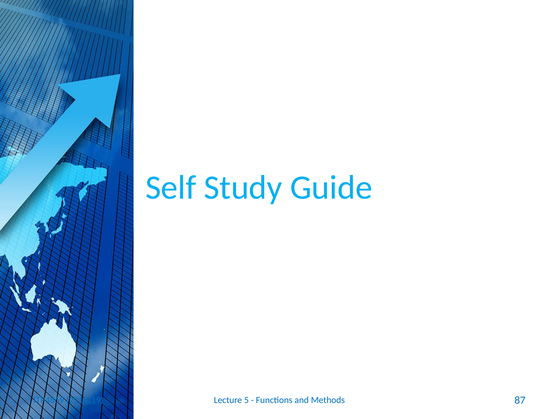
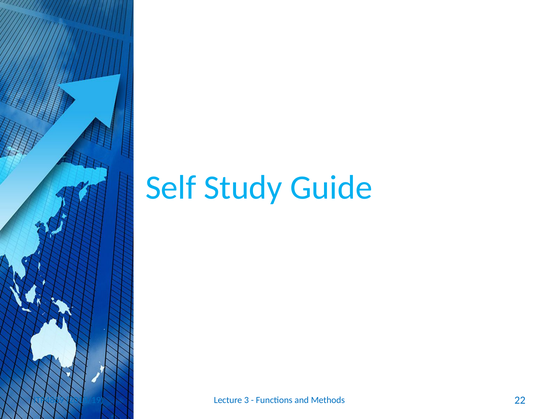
5: 5 -> 3
87: 87 -> 22
